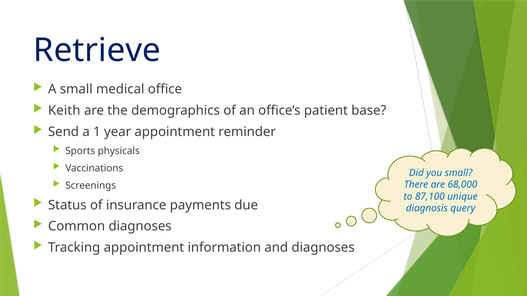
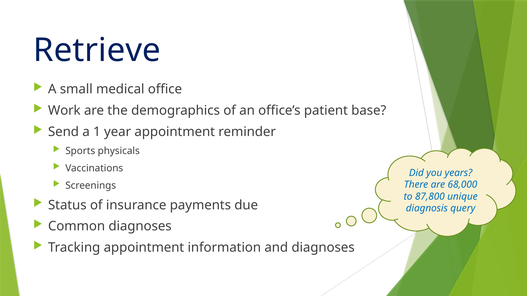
Keith: Keith -> Work
you small: small -> years
87,100: 87,100 -> 87,800
